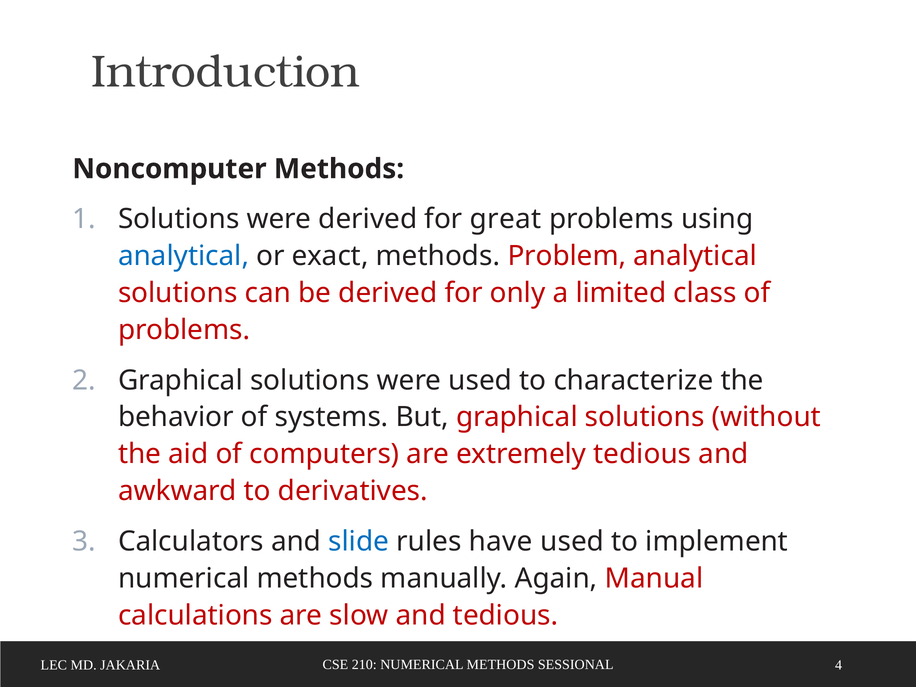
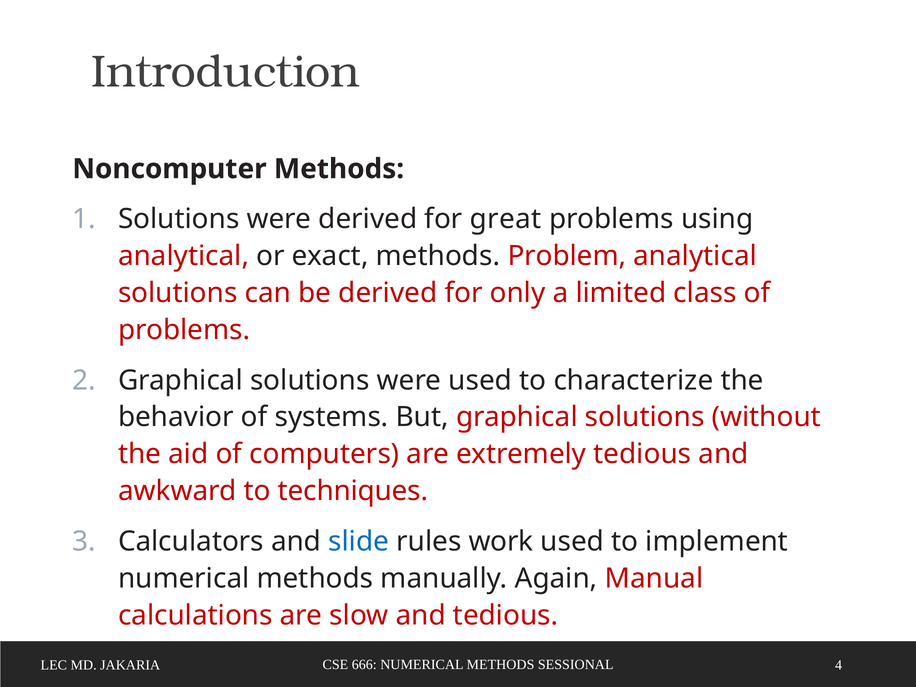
analytical at (184, 256) colour: blue -> red
derivatives: derivatives -> techniques
have: have -> work
210: 210 -> 666
